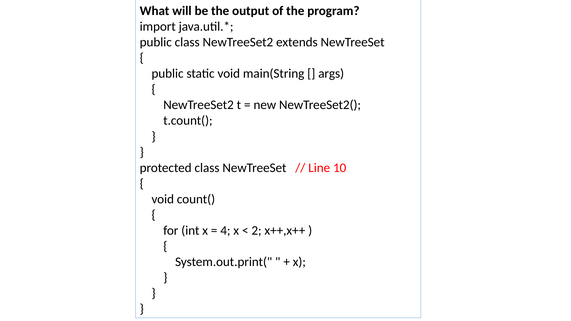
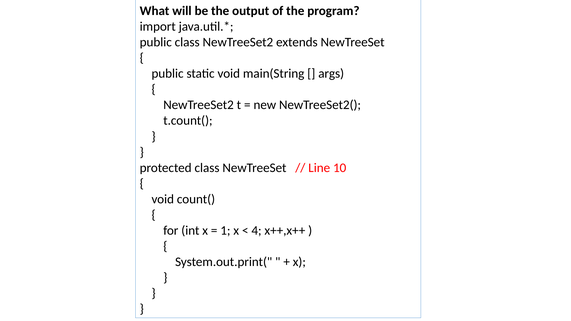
4: 4 -> 1
2: 2 -> 4
